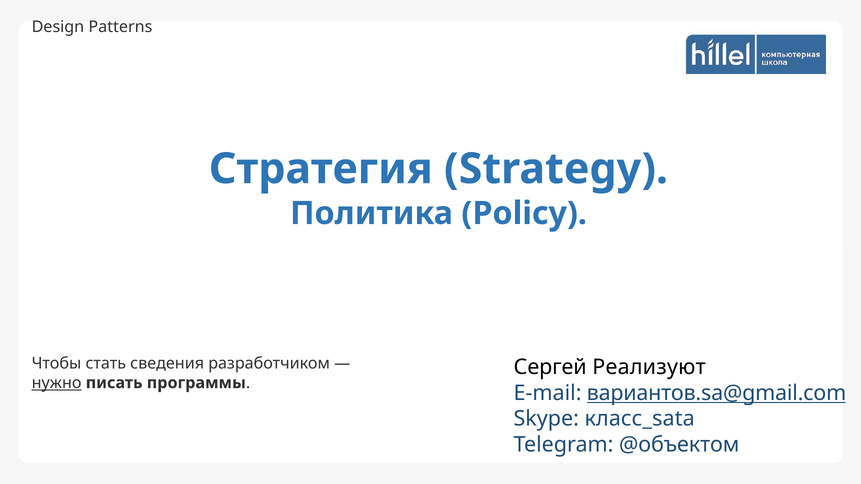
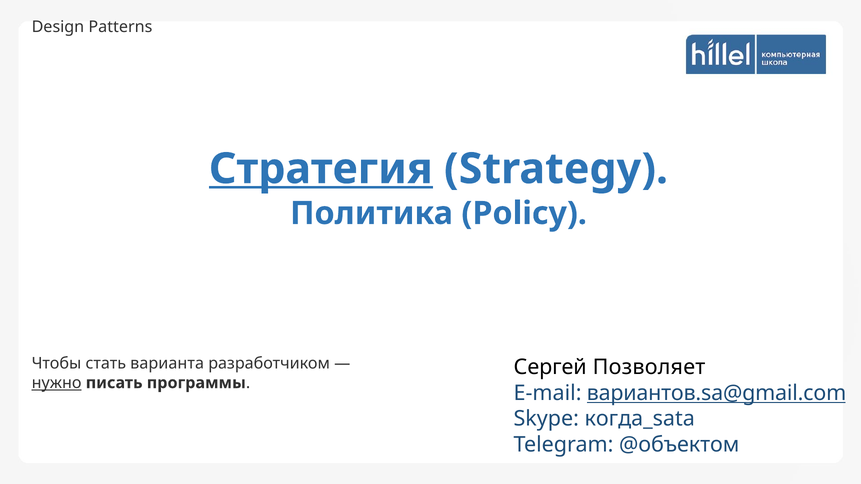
Стратегия underline: none -> present
сведения: сведения -> варианта
Реализуют: Реализуют -> Позволяет
класс_sata: класс_sata -> когда_sata
